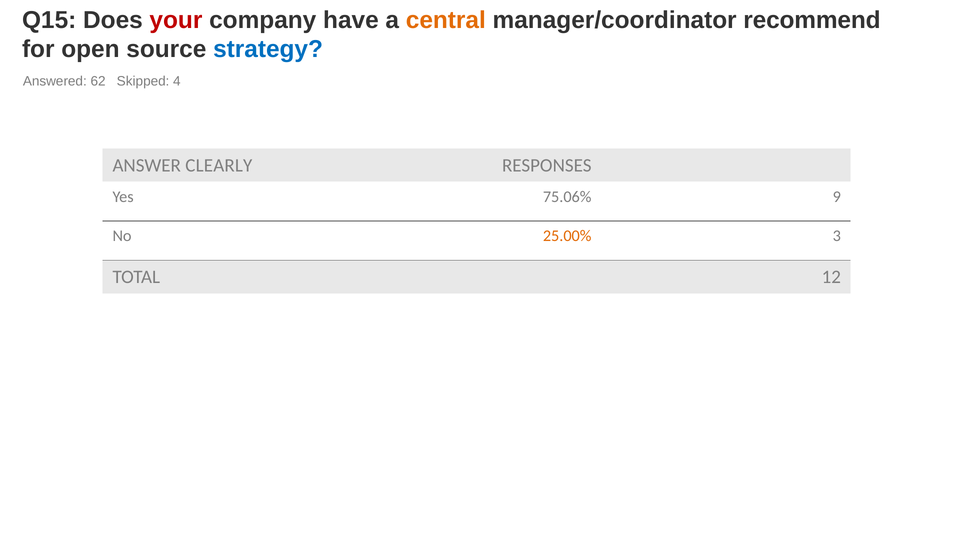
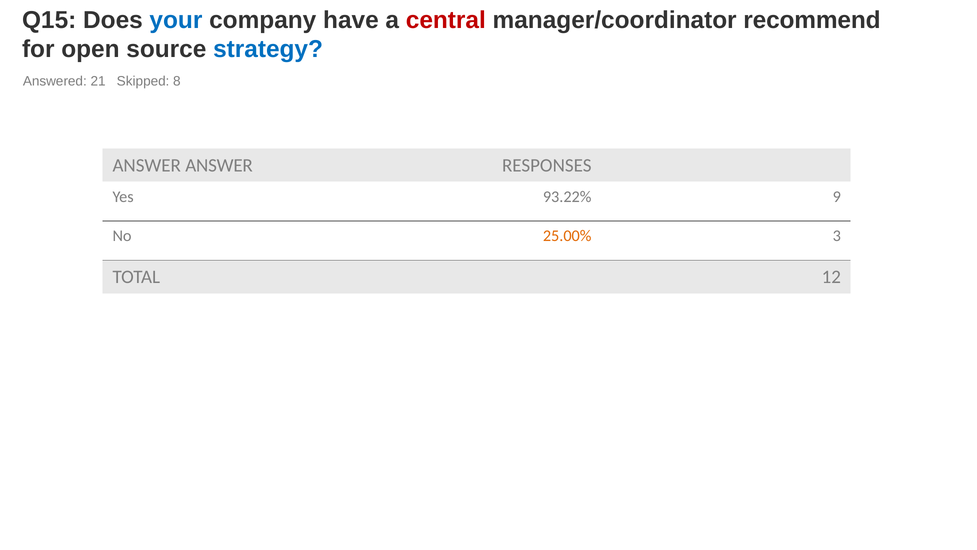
your colour: red -> blue
central colour: orange -> red
62: 62 -> 21
4: 4 -> 8
ANSWER CLEARLY: CLEARLY -> ANSWER
75.06%: 75.06% -> 93.22%
